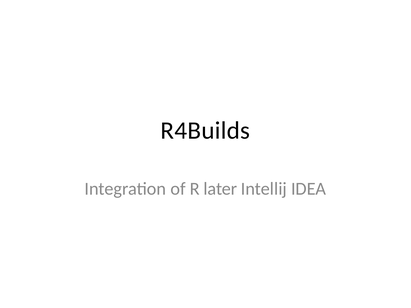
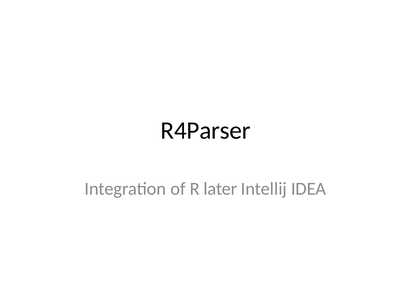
R4Builds: R4Builds -> R4Parser
